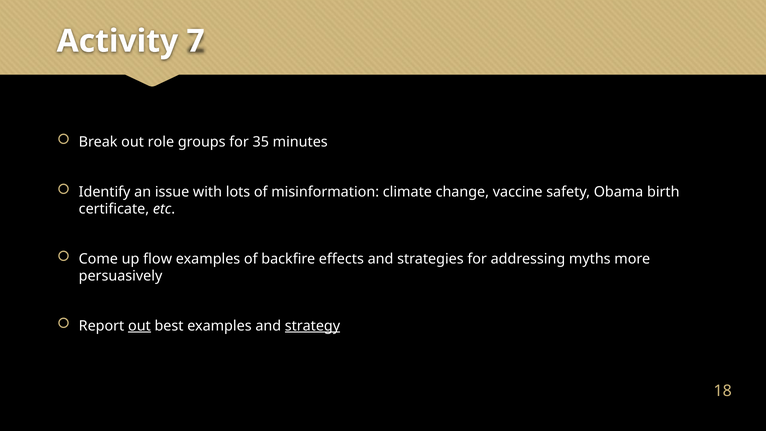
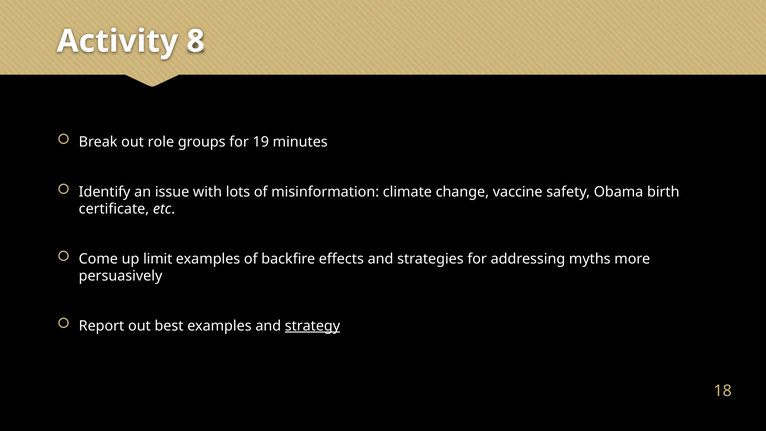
7: 7 -> 8
35: 35 -> 19
flow: flow -> limit
out at (139, 326) underline: present -> none
